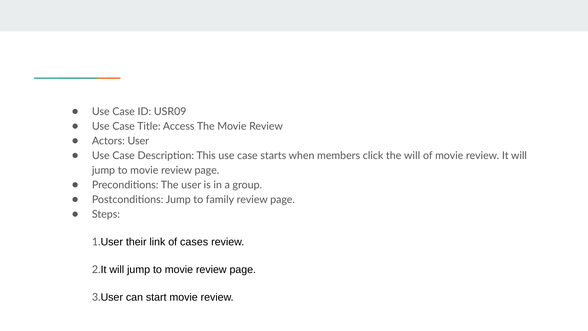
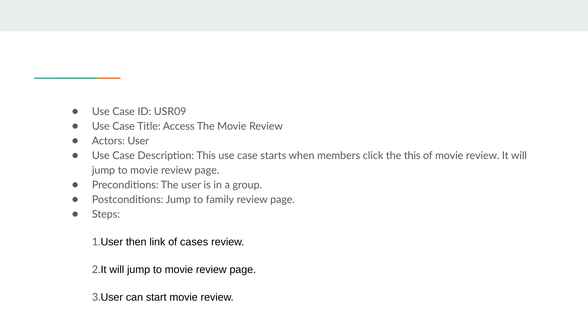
the will: will -> this
their: their -> then
